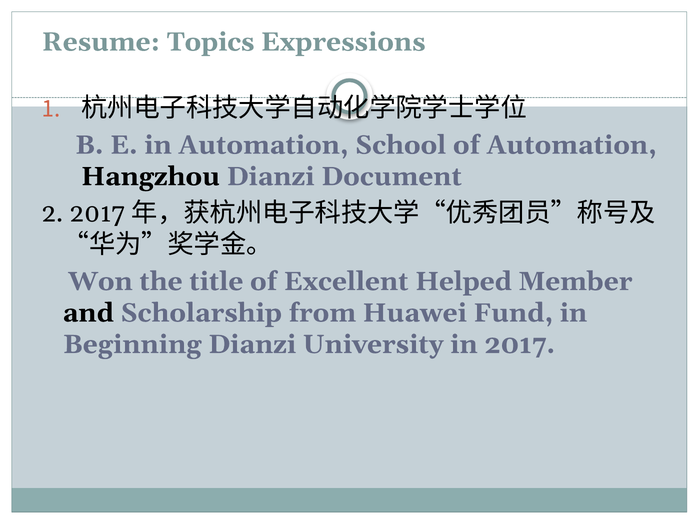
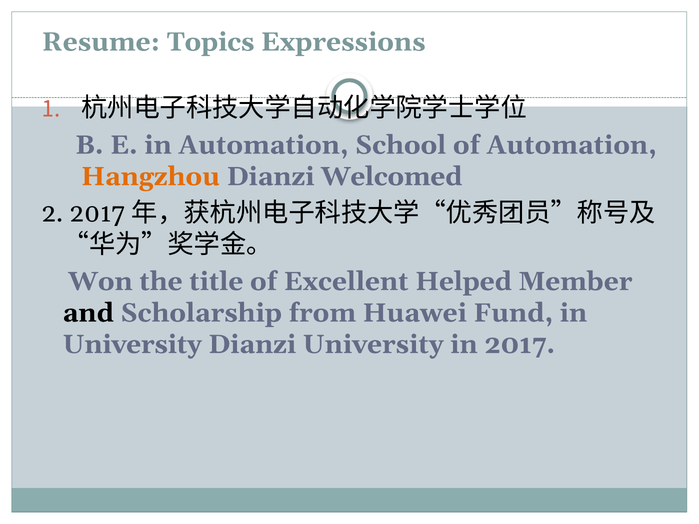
Hangzhou colour: black -> orange
Document: Document -> Welcomed
Beginning at (132, 345): Beginning -> University
